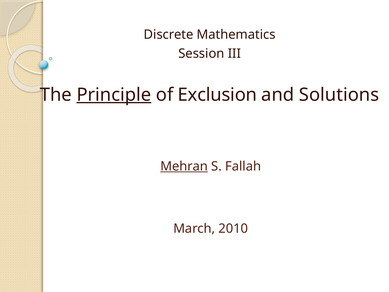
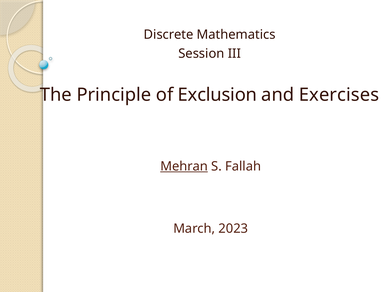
Principle underline: present -> none
Solutions: Solutions -> Exercises
2010: 2010 -> 2023
